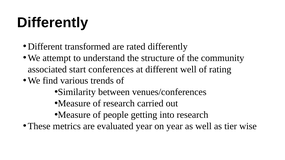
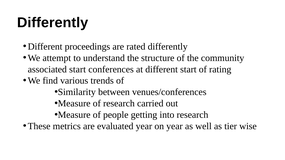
transformed: transformed -> proceedings
different well: well -> start
